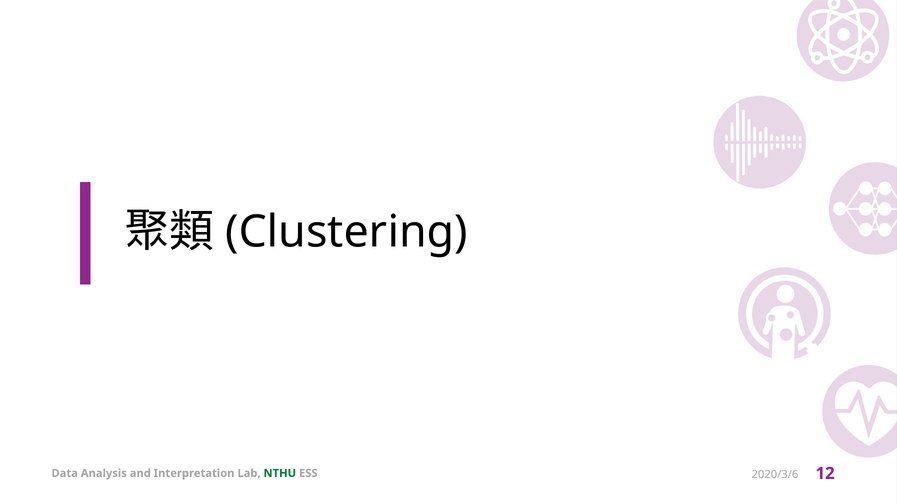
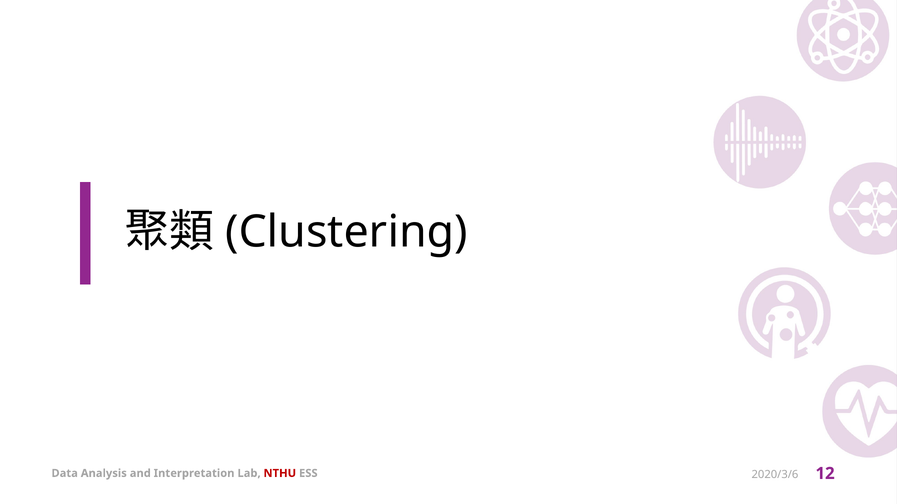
NTHU colour: green -> red
